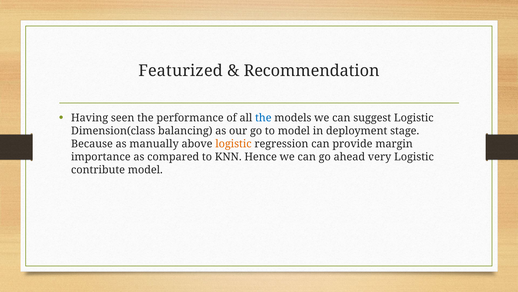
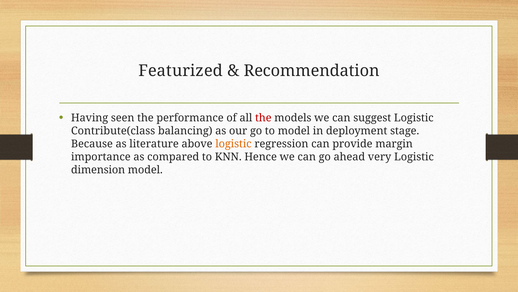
the at (263, 118) colour: blue -> red
Dimension(class: Dimension(class -> Contribute(class
manually: manually -> literature
contribute: contribute -> dimension
